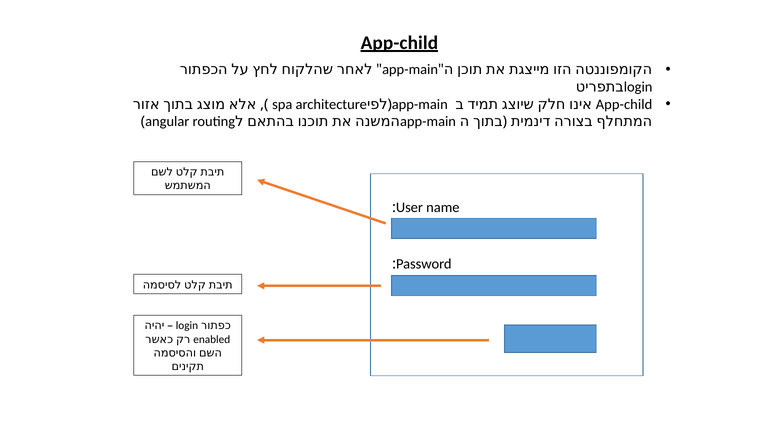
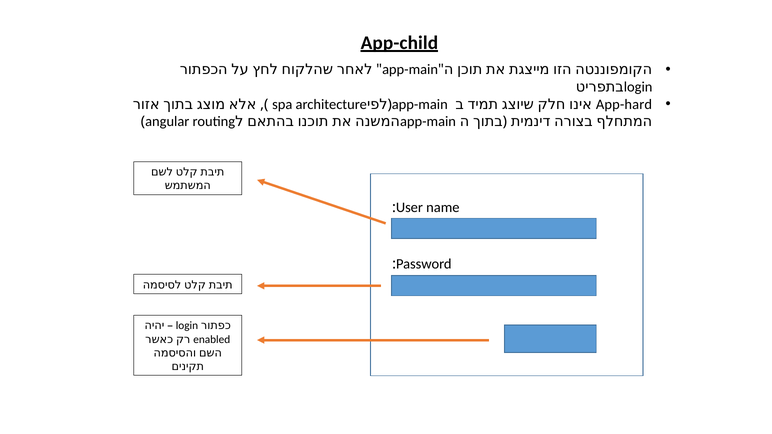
App-child at (624, 104): App-child -> App-hard
